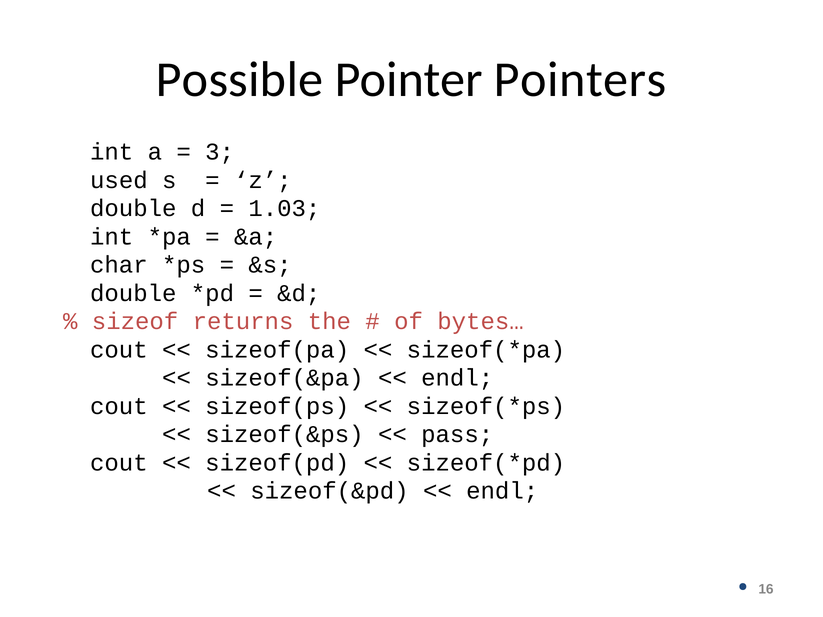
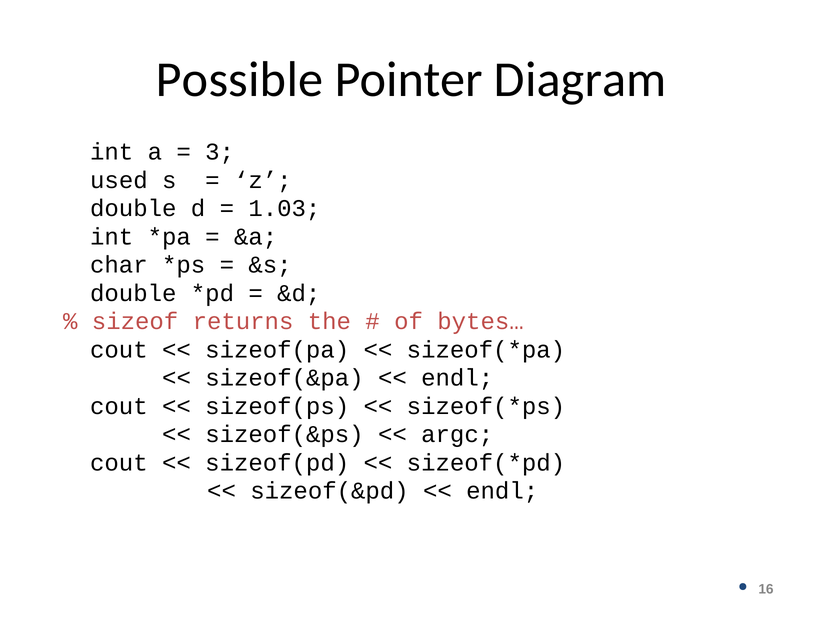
Pointers: Pointers -> Diagram
pass: pass -> argc
